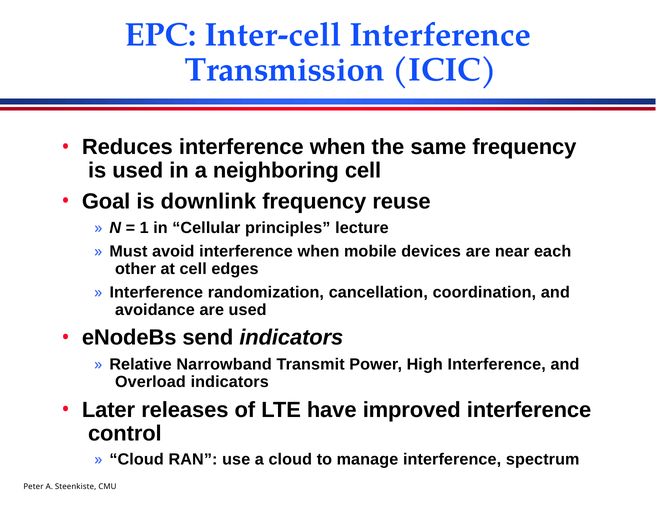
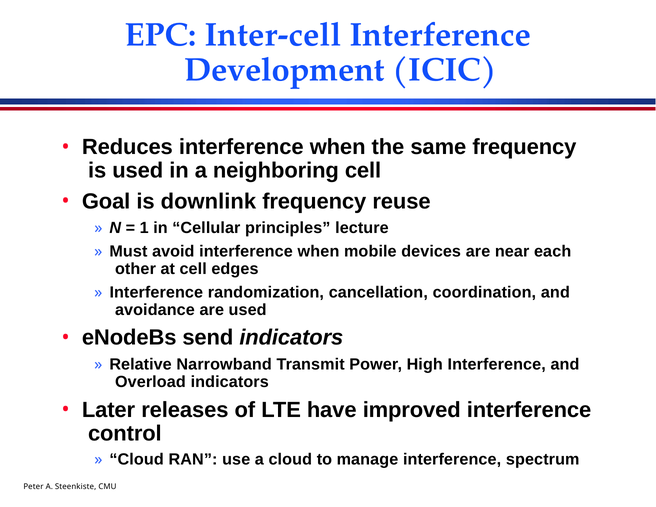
Transmission: Transmission -> Development
